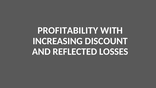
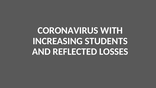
PROFITABILITY: PROFITABILITY -> CORONAVIRUS
DISCOUNT: DISCOUNT -> STUDENTS
